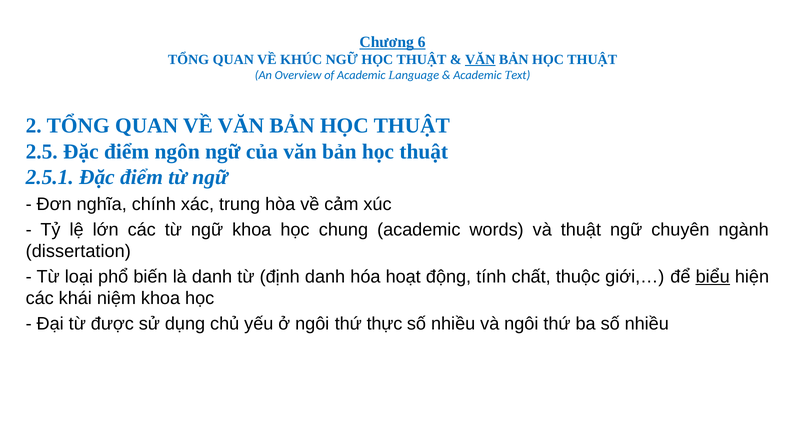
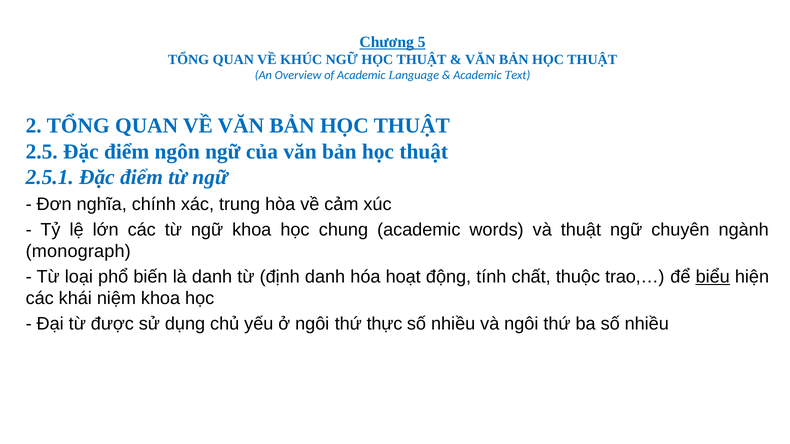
6: 6 -> 5
VĂN at (480, 60) underline: present -> none
dissertation: dissertation -> monograph
giới,…: giới,… -> trao,…
